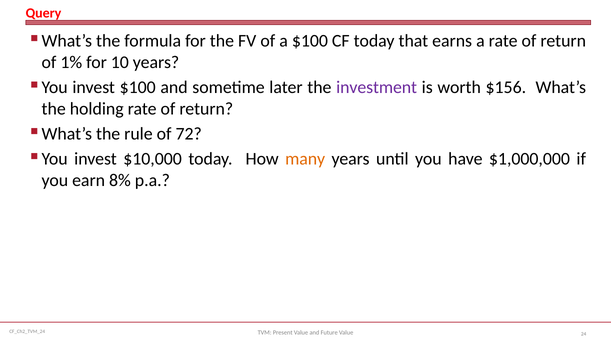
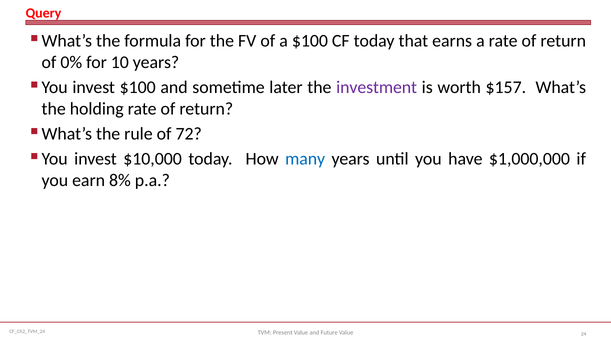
1%: 1% -> 0%
$156: $156 -> $157
many colour: orange -> blue
